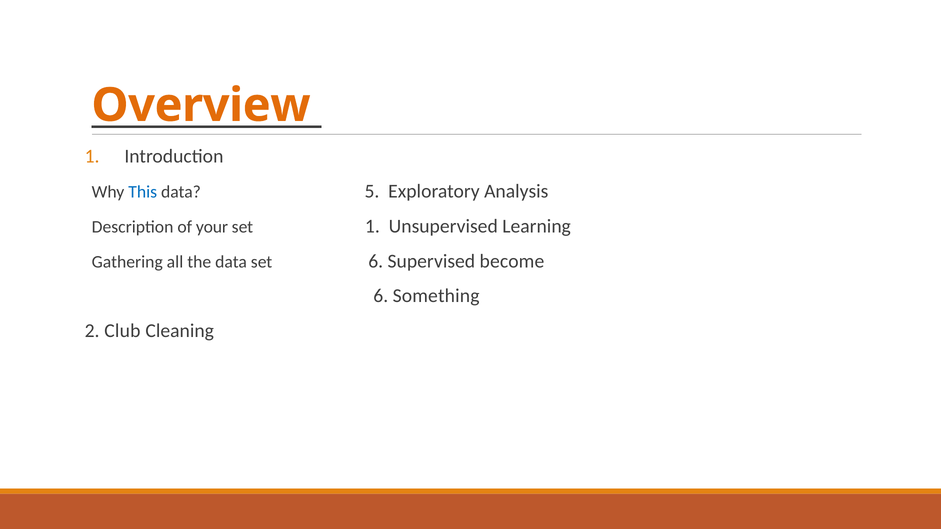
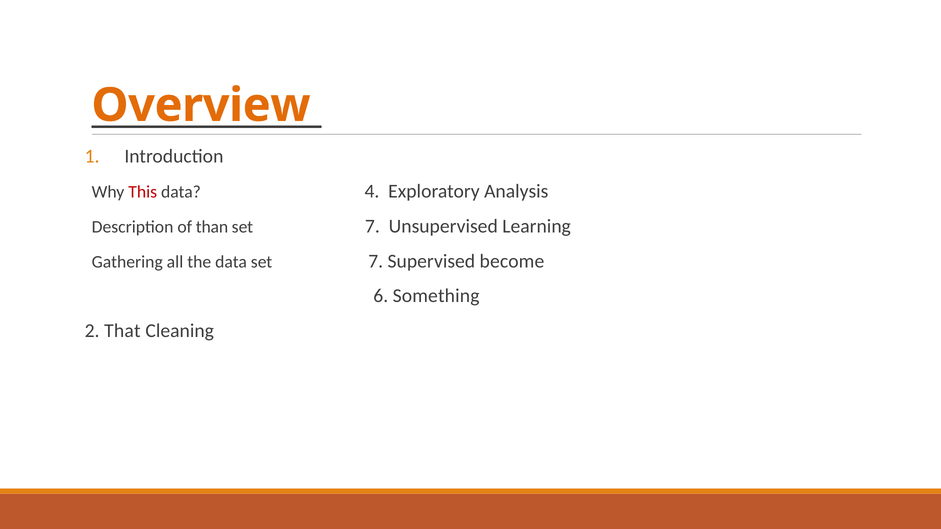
This colour: blue -> red
5: 5 -> 4
your: your -> than
1 at (372, 226): 1 -> 7
data set 6: 6 -> 7
Club: Club -> That
